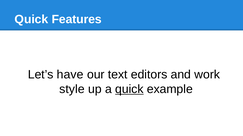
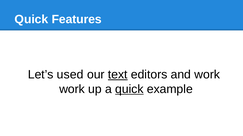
have: have -> used
text underline: none -> present
style at (72, 90): style -> work
